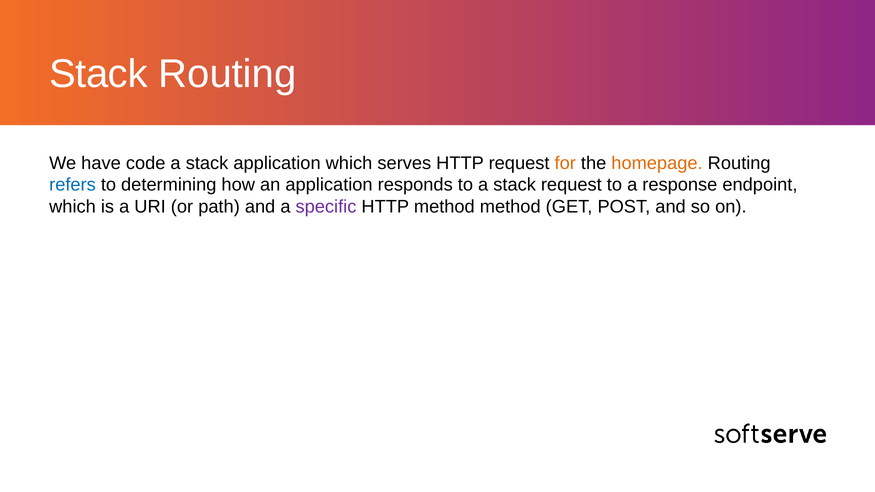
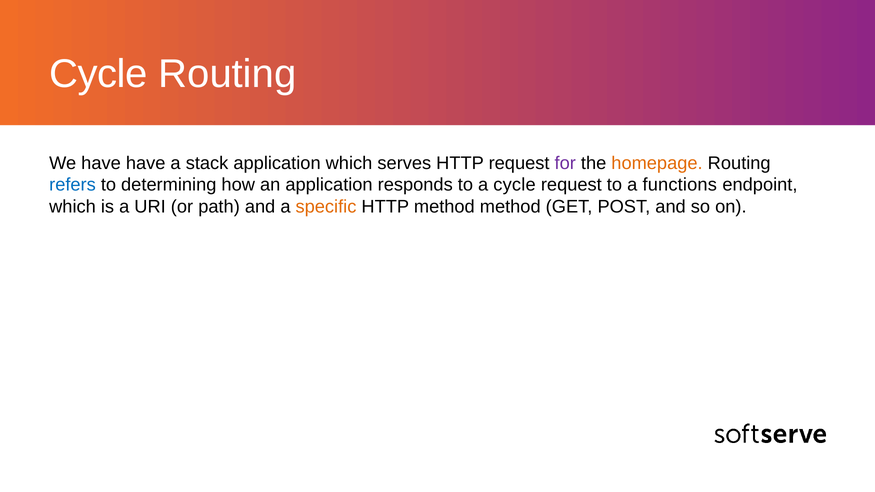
Stack at (98, 74): Stack -> Cycle
have code: code -> have
for colour: orange -> purple
to a stack: stack -> cycle
response: response -> functions
specific colour: purple -> orange
